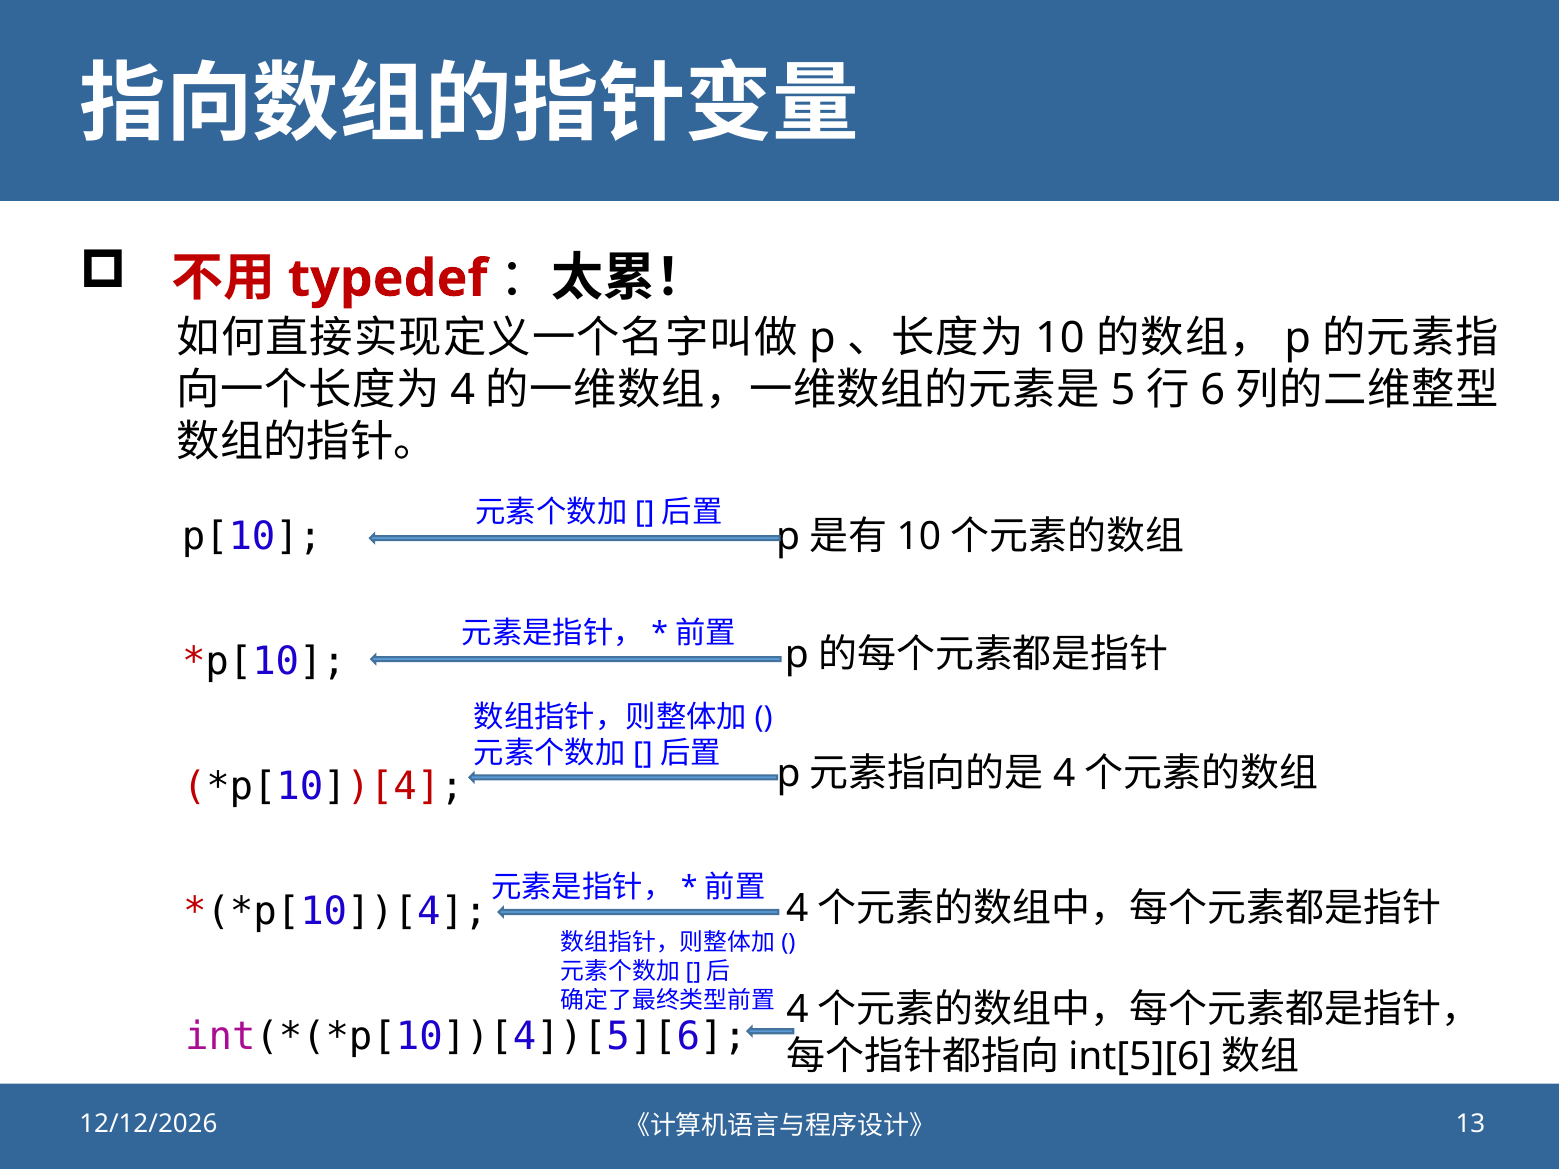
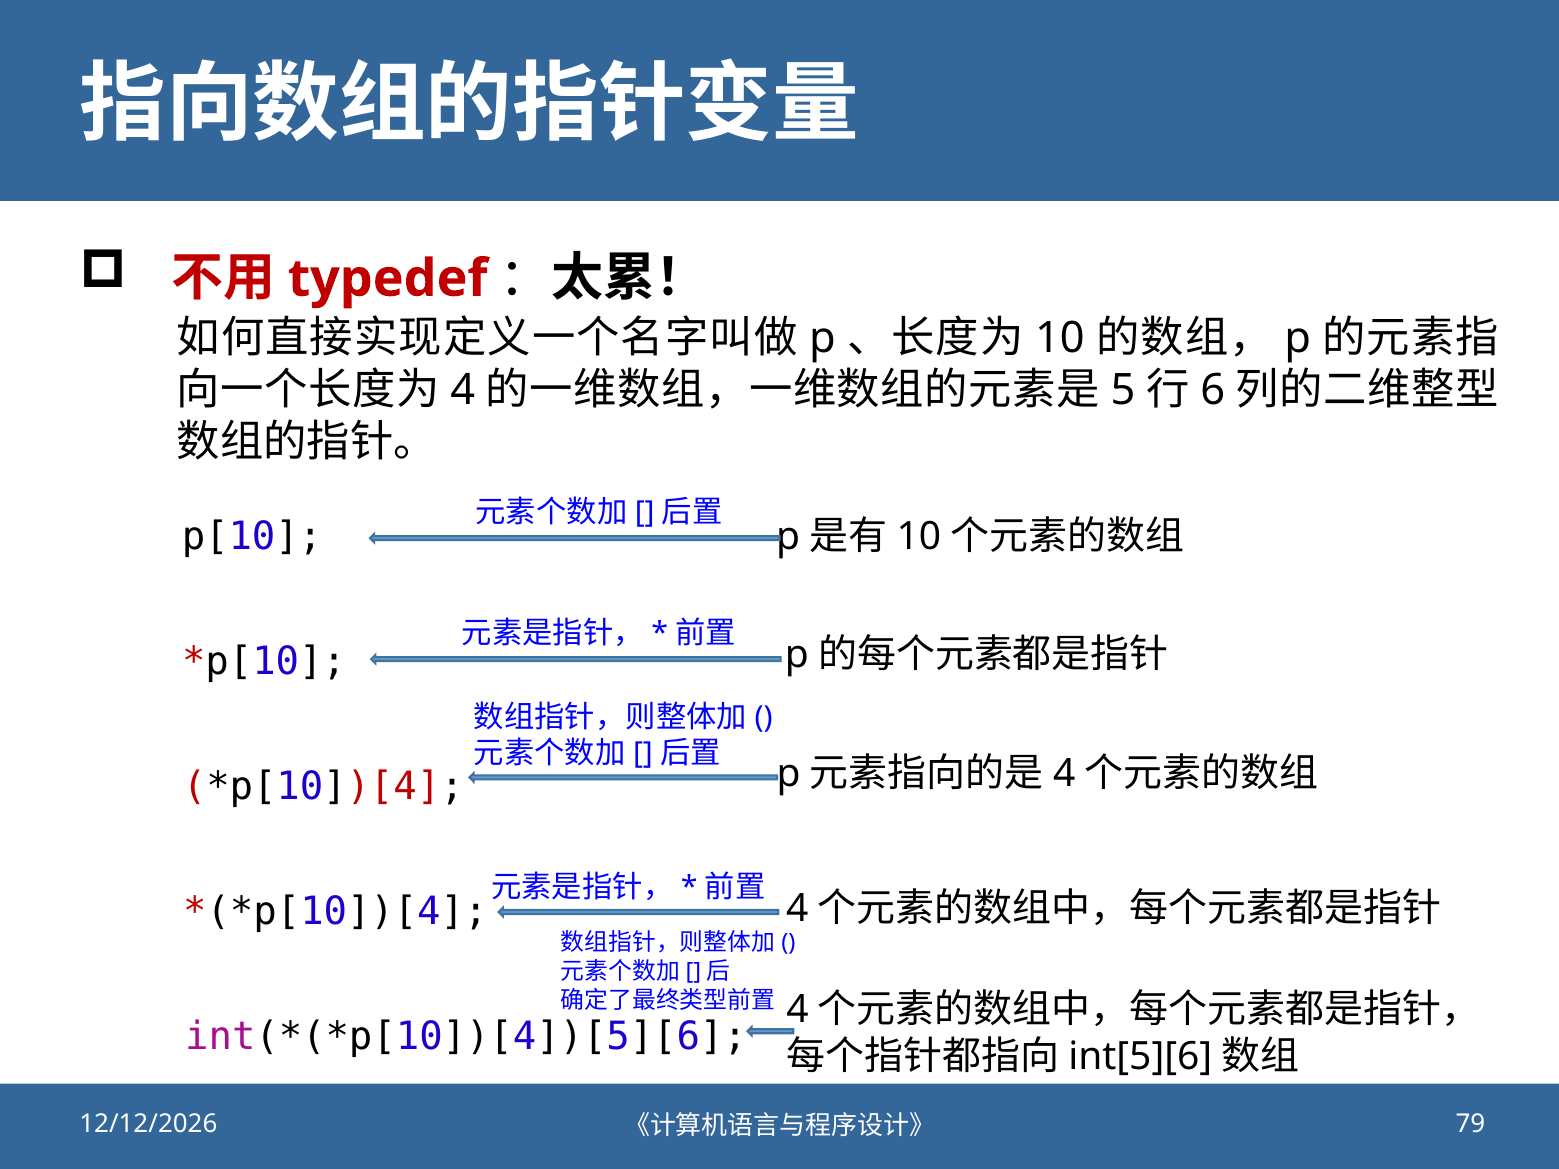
13: 13 -> 79
